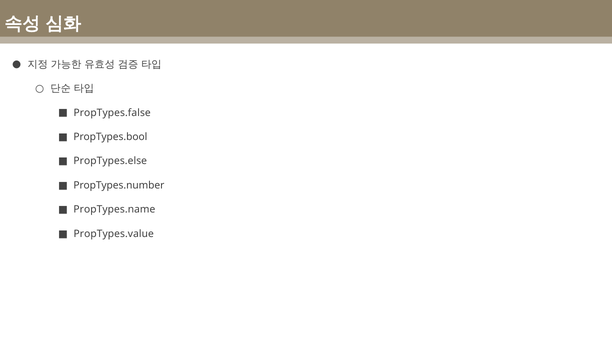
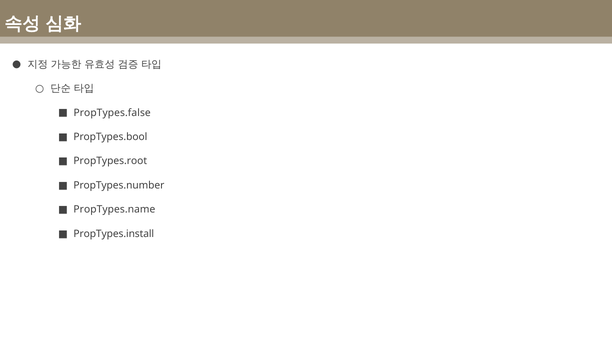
PropTypes.else: PropTypes.else -> PropTypes.root
PropTypes.value: PropTypes.value -> PropTypes.install
